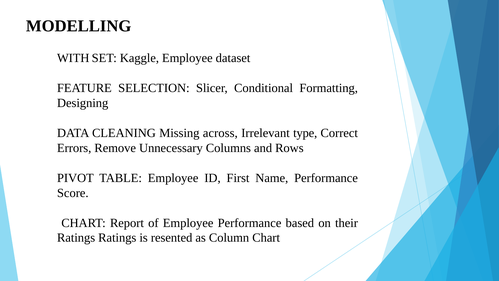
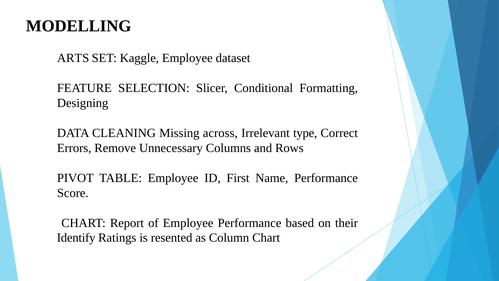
WITH: WITH -> ARTS
Ratings at (76, 238): Ratings -> Identify
